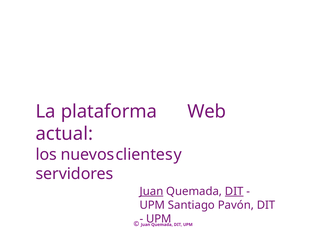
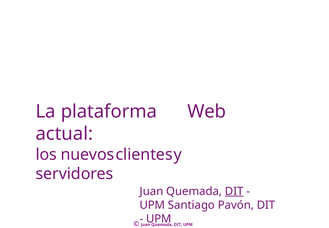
Juan at (152, 191) underline: present -> none
